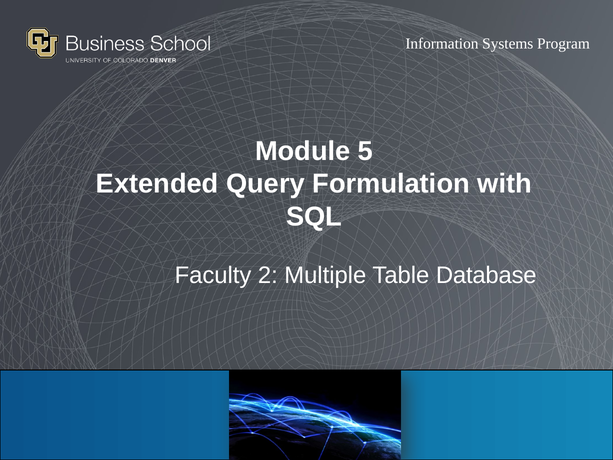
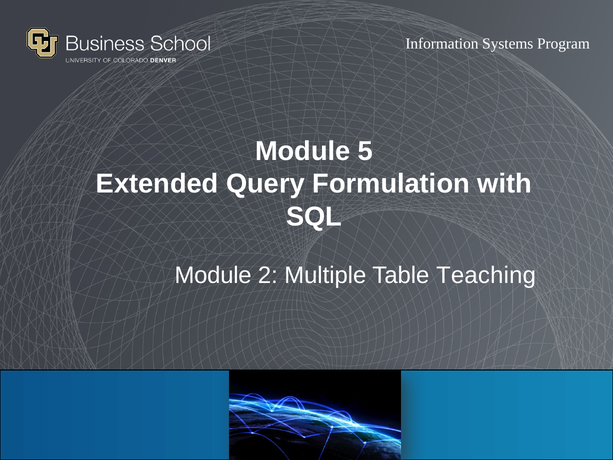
Faculty at (213, 275): Faculty -> Module
Database: Database -> Teaching
